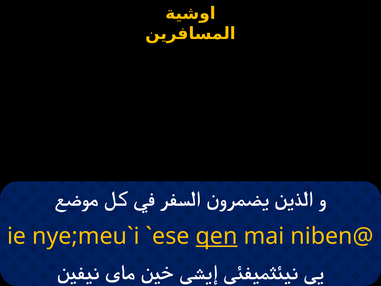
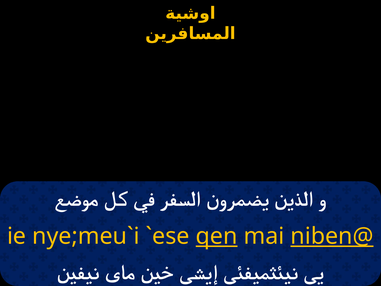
niben@ underline: none -> present
